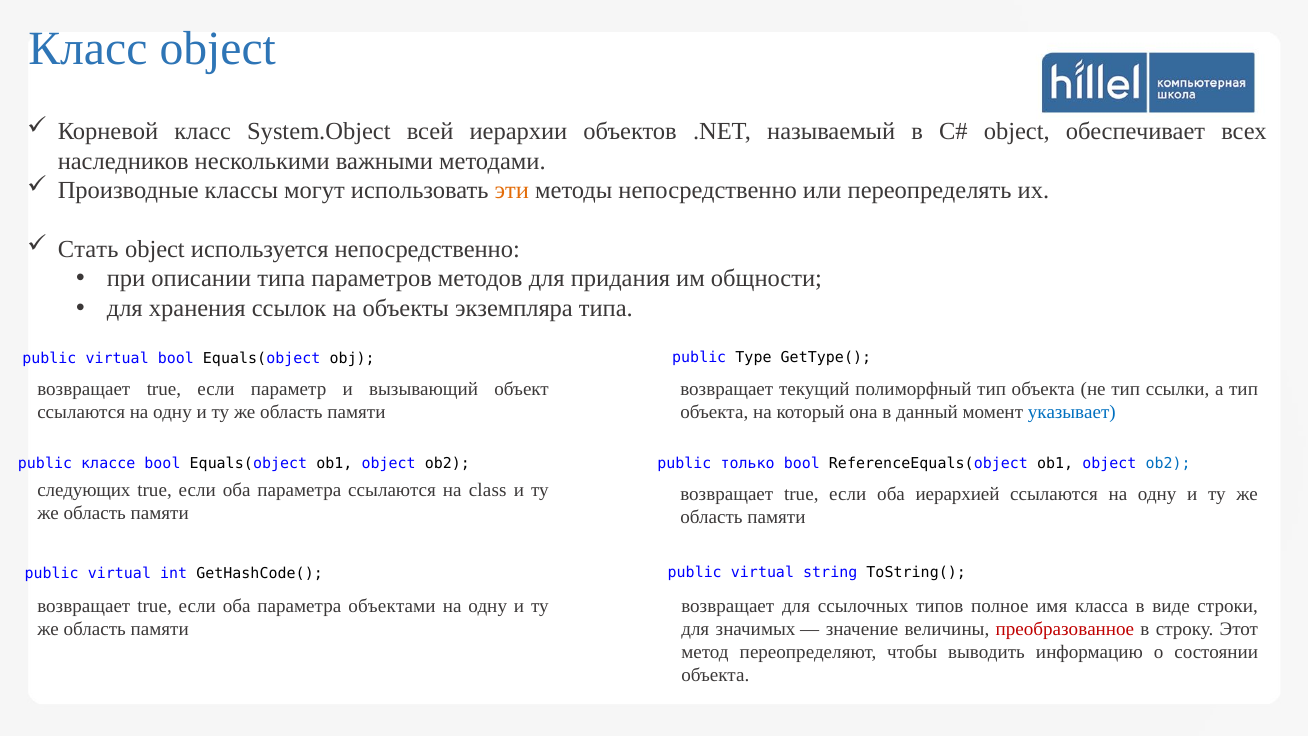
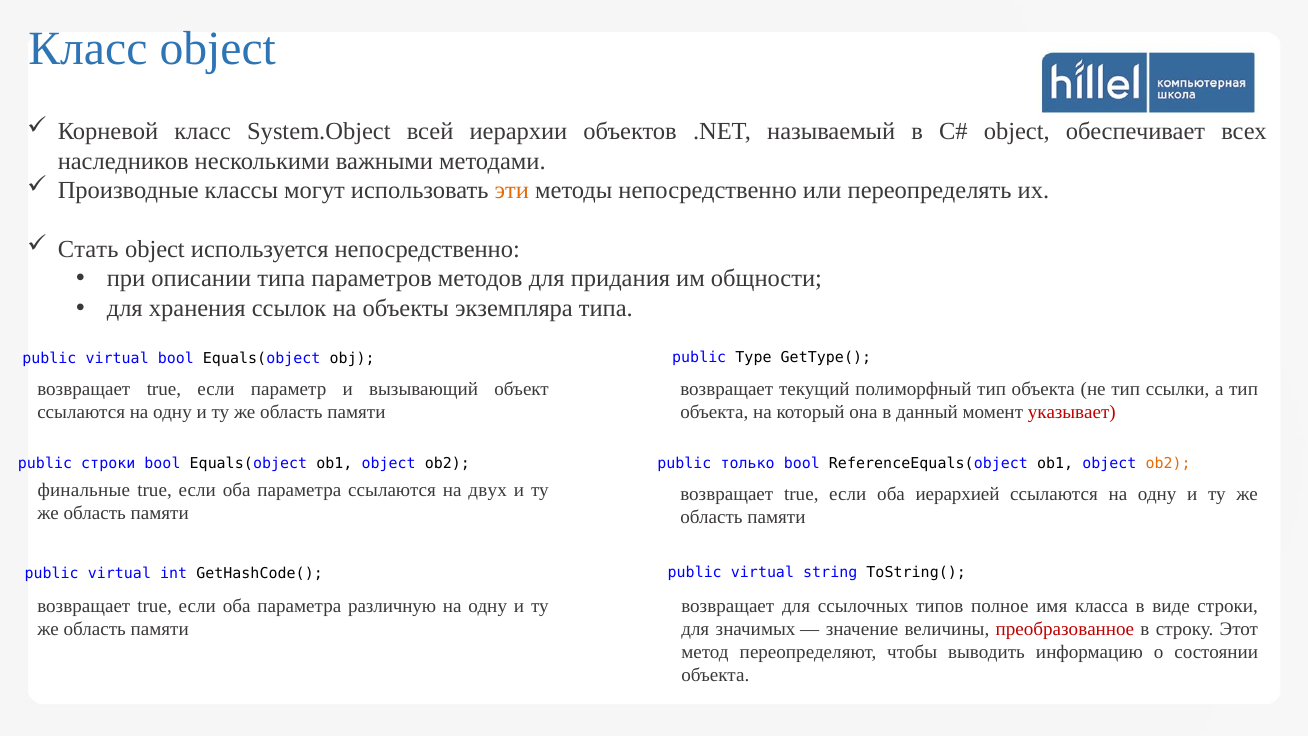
указывает colour: blue -> red
public классе: классе -> строки
ob2 at (1168, 463) colour: blue -> orange
следующих: следующих -> финальные
class: class -> двух
объектами: объектами -> различную
